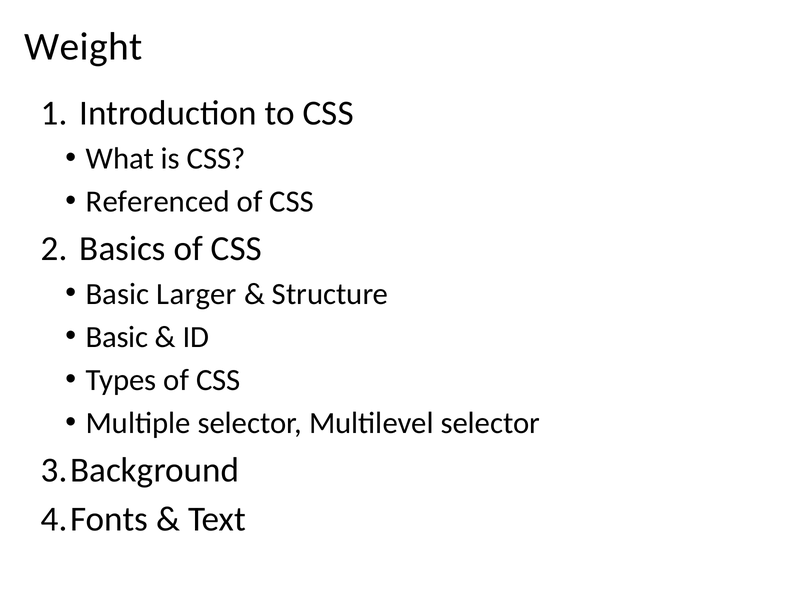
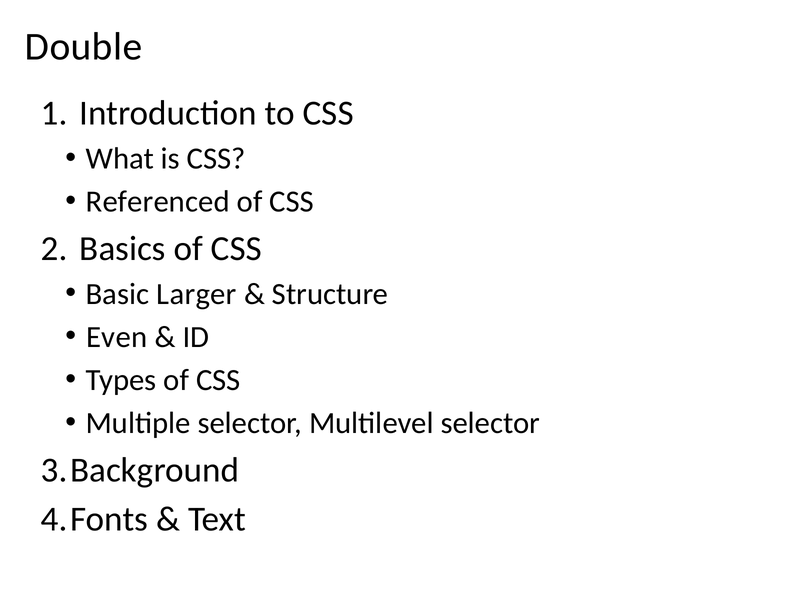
Weight: Weight -> Double
Basic at (117, 337): Basic -> Even
